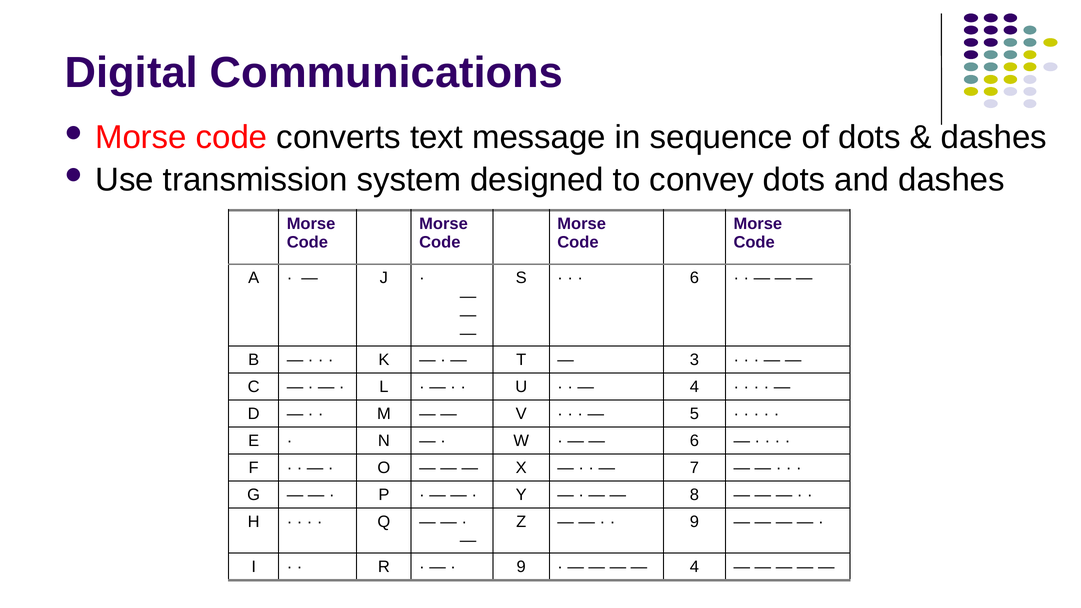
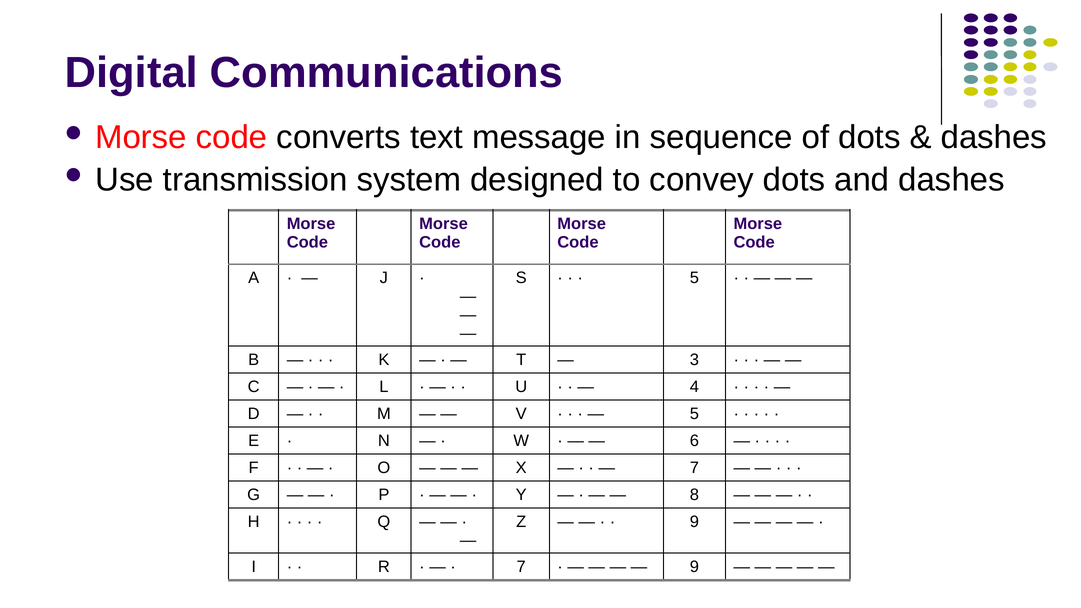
6 at (694, 278): 6 -> 5
9 at (521, 567): 9 -> 7
4 at (694, 567): 4 -> 9
